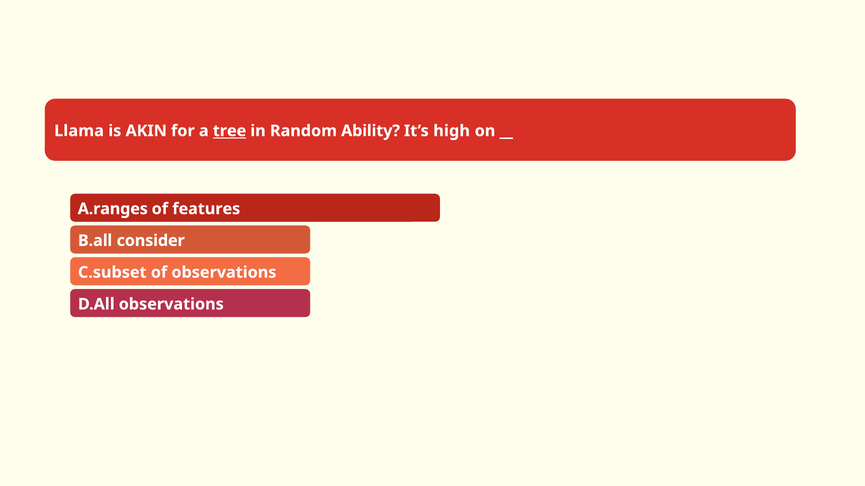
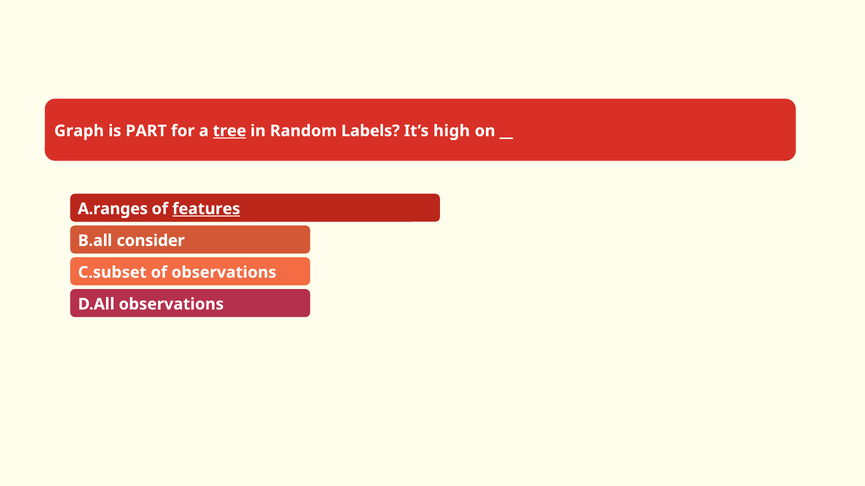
Llama: Llama -> Graph
AKIN: AKIN -> PART
Ability: Ability -> Labels
features underline: none -> present
